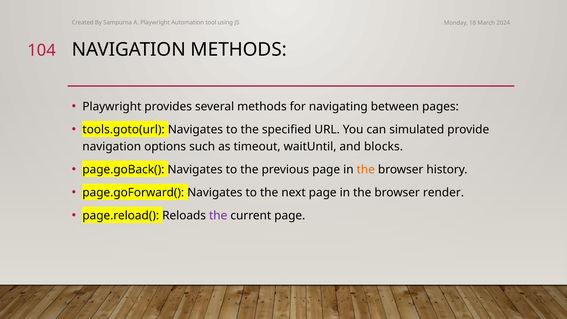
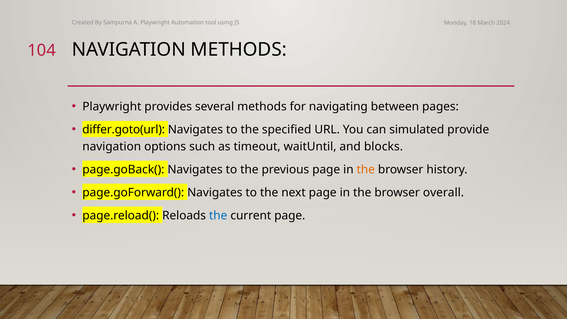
tools.goto(url: tools.goto(url -> differ.goto(url
render: render -> overall
the at (218, 215) colour: purple -> blue
